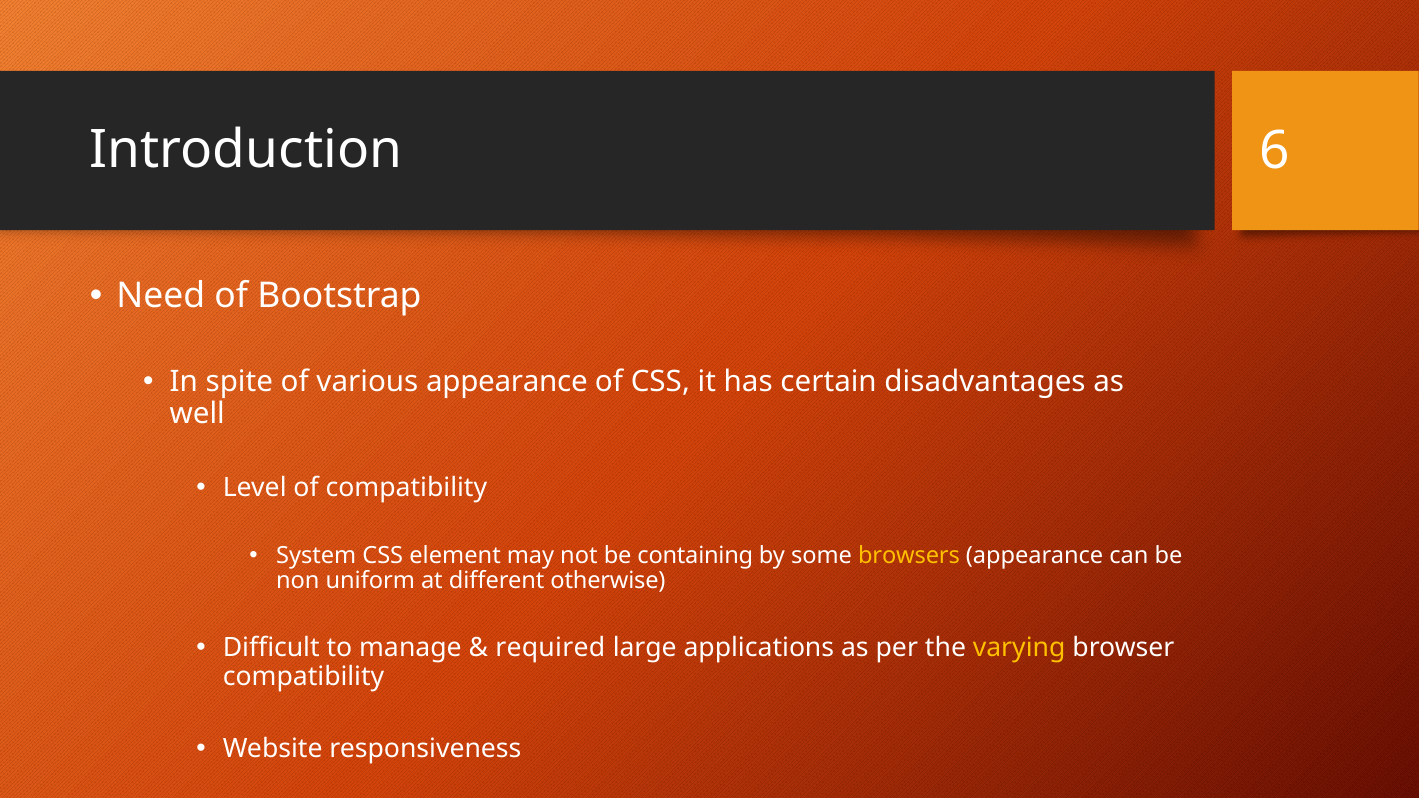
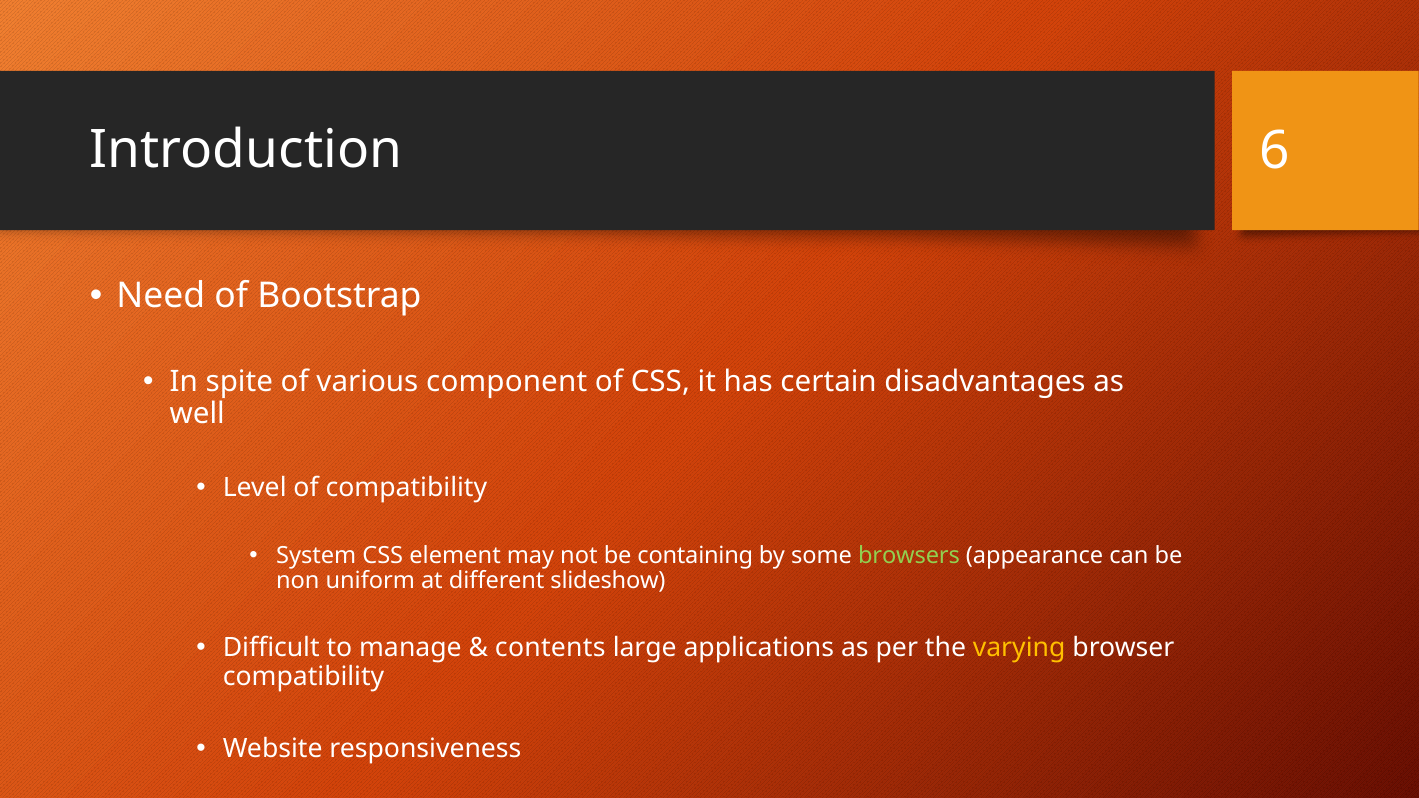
various appearance: appearance -> component
browsers colour: yellow -> light green
otherwise: otherwise -> slideshow
required: required -> contents
